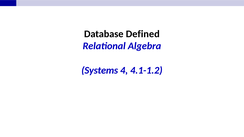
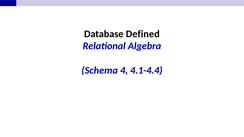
Systems: Systems -> Schema
4.1-1.2: 4.1-1.2 -> 4.1-4.4
